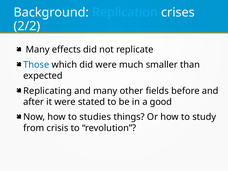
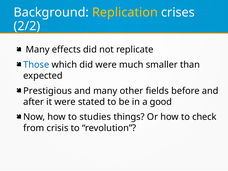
Replication colour: light blue -> yellow
Replicating: Replicating -> Prestigious
study: study -> check
